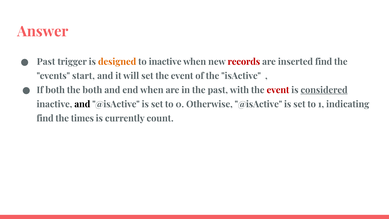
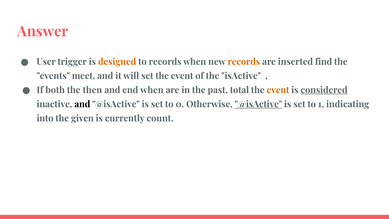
Past at (46, 62): Past -> User
to inactive: inactive -> records
records at (244, 62) colour: red -> orange
start: start -> meet
the both: both -> then
with: with -> total
event at (278, 90) colour: red -> orange
@isActive at (258, 104) underline: none -> present
find at (45, 118): find -> into
times: times -> given
